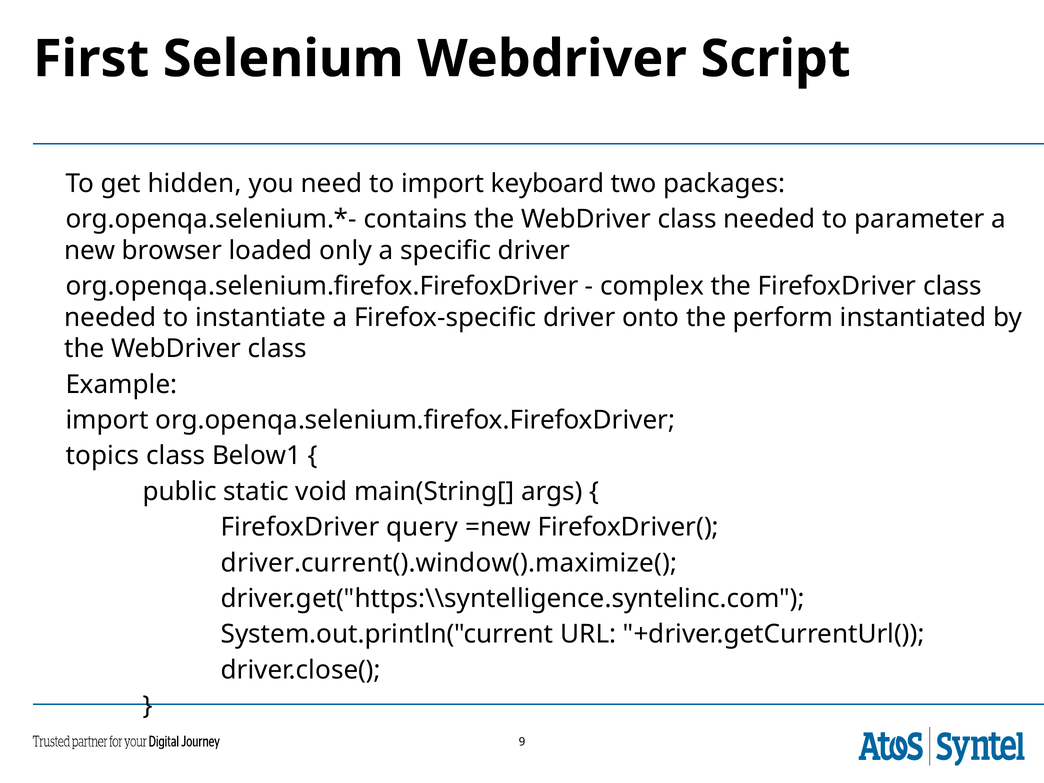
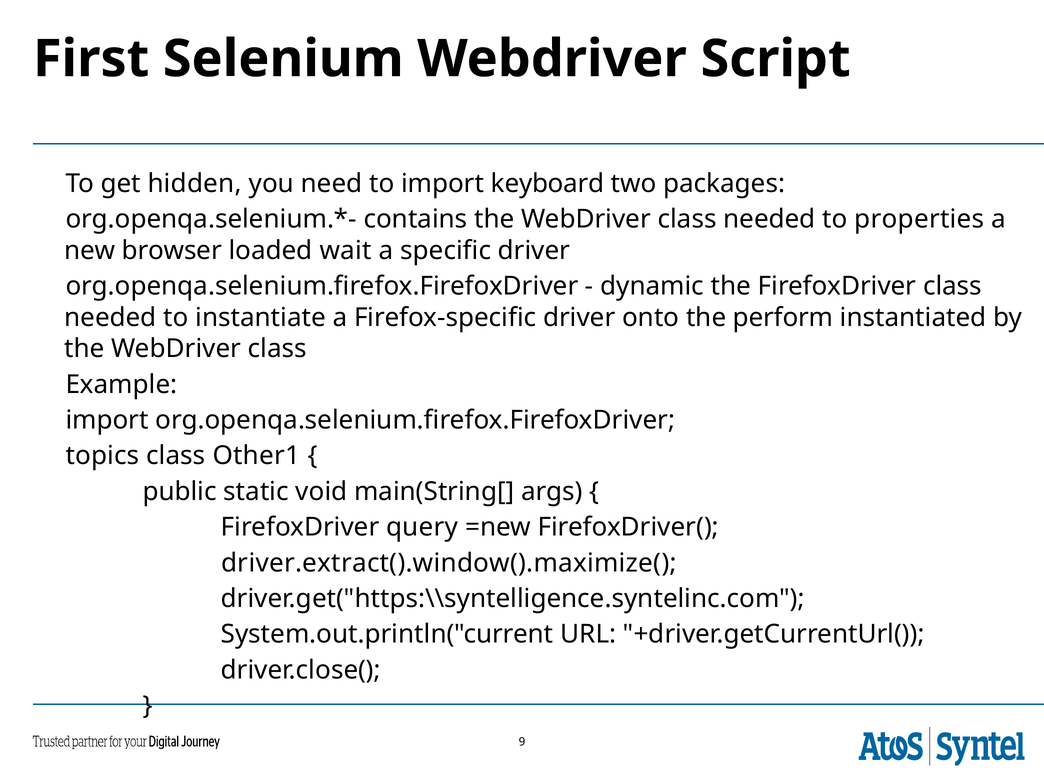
parameter: parameter -> properties
only: only -> wait
complex: complex -> dynamic
Below1: Below1 -> Other1
driver.current().window().maximize(: driver.current().window().maximize( -> driver.extract().window().maximize(
